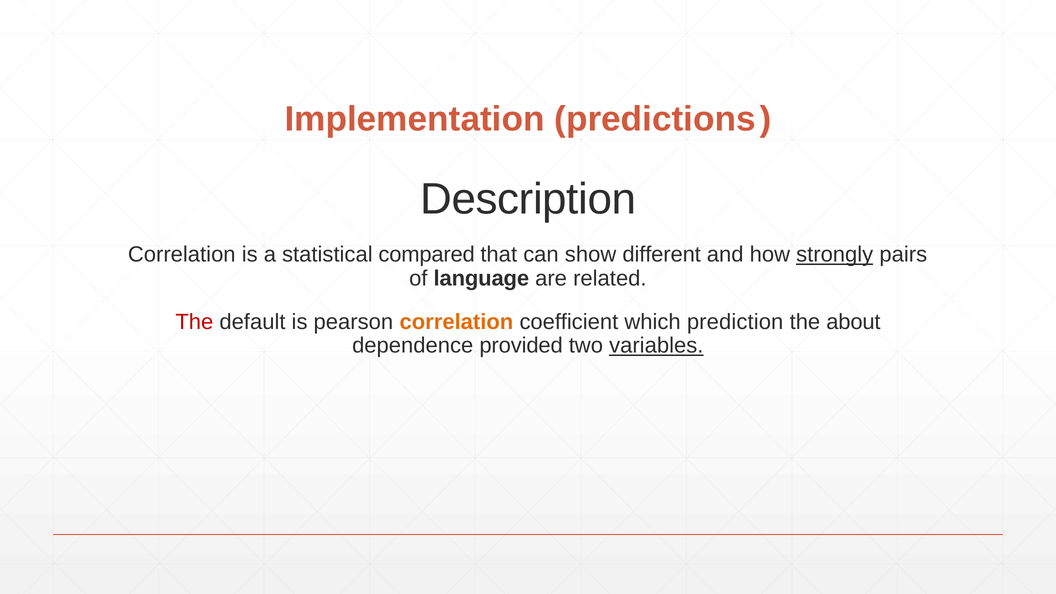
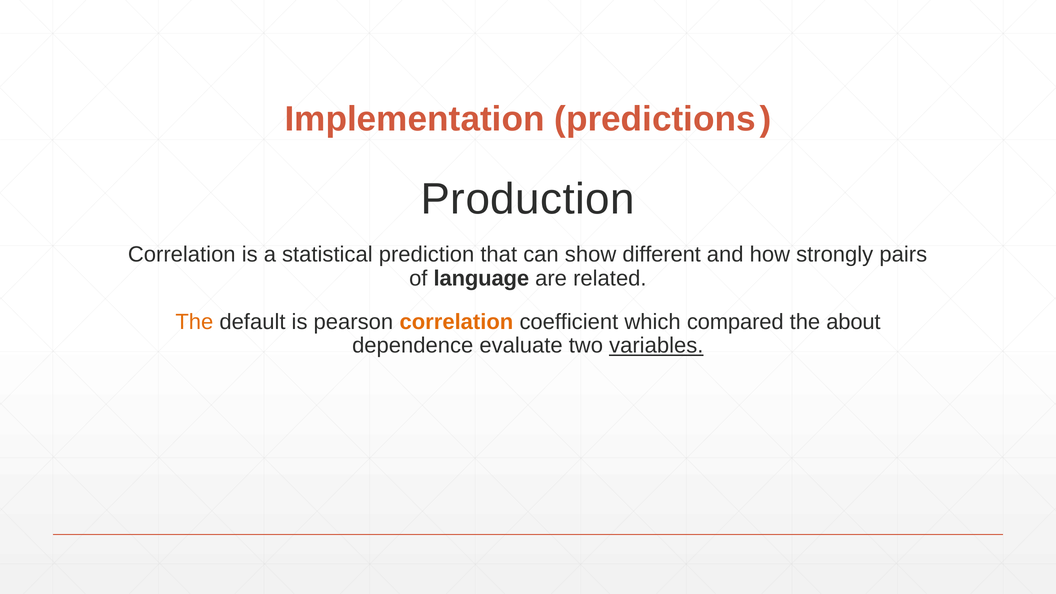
Description: Description -> Production
compared: compared -> prediction
strongly underline: present -> none
The at (194, 322) colour: red -> orange
prediction: prediction -> compared
provided: provided -> evaluate
